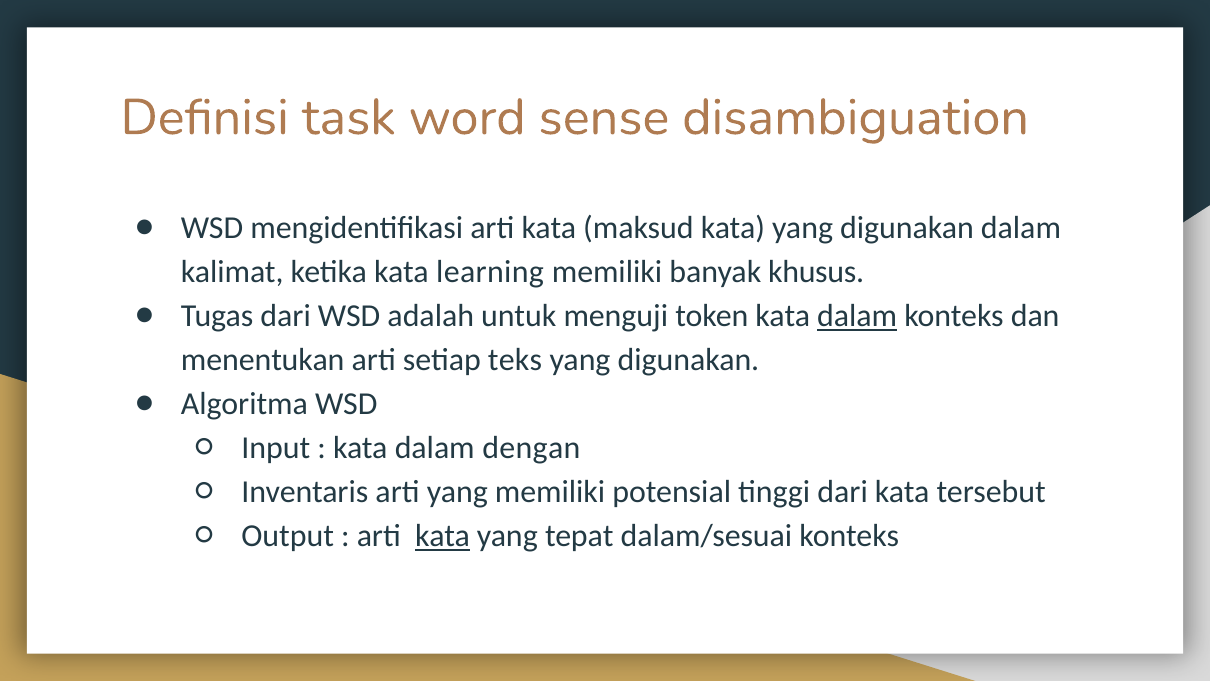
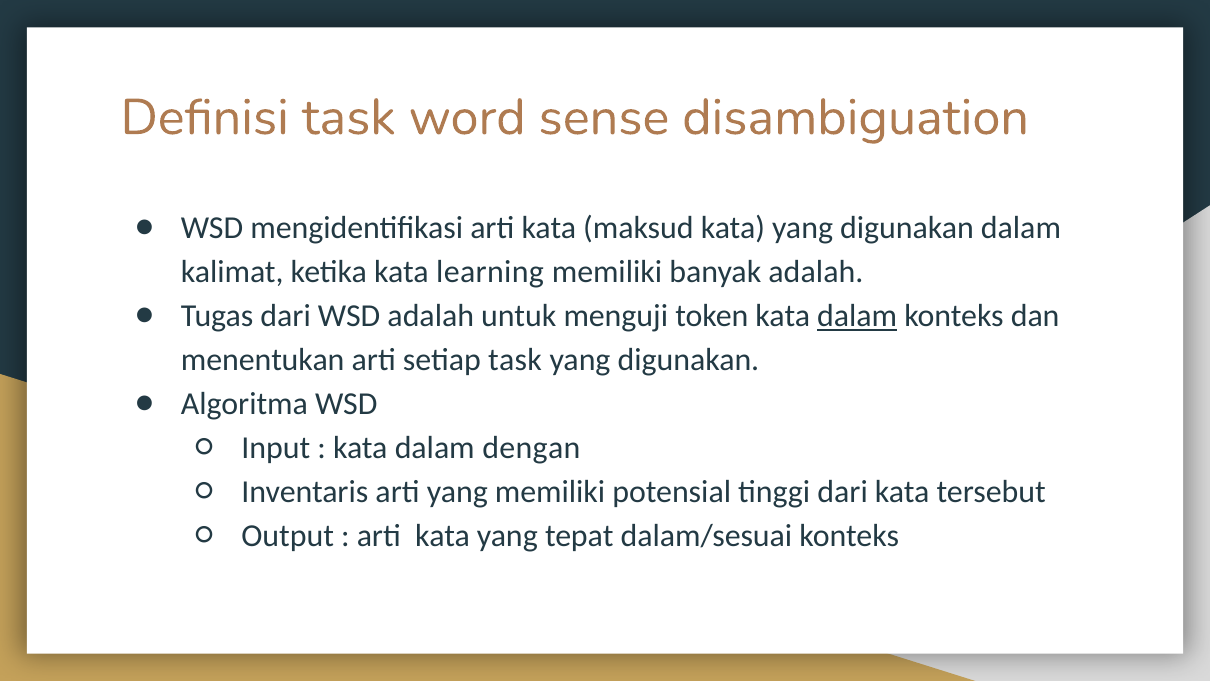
banyak khusus: khusus -> adalah
setiap teks: teks -> task
kata at (443, 536) underline: present -> none
